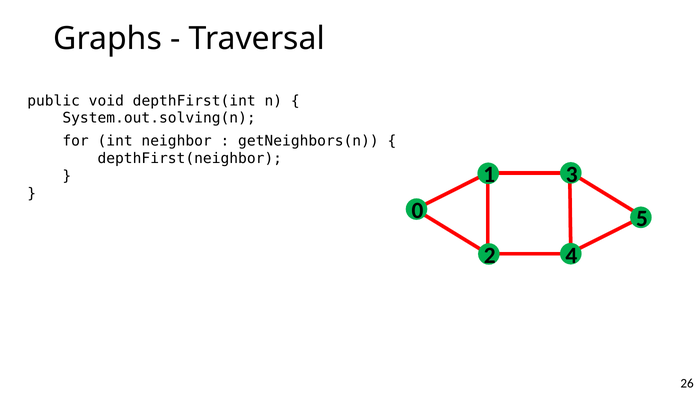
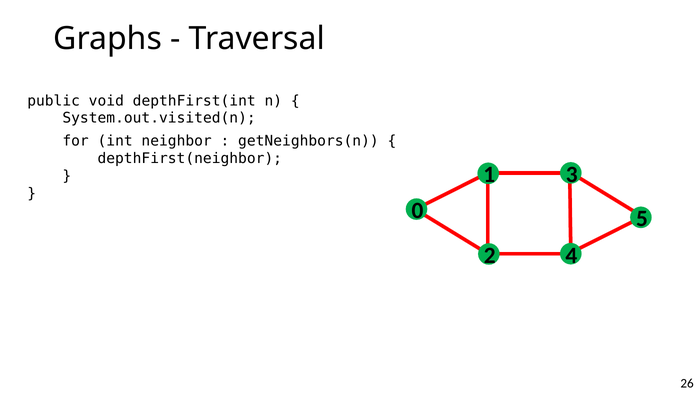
System.out.solving(n: System.out.solving(n -> System.out.visited(n
